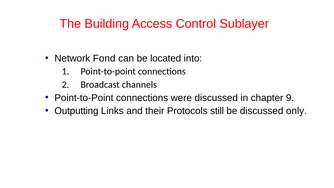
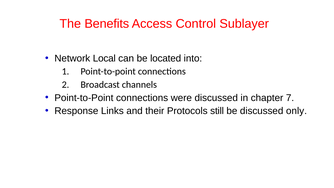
Building: Building -> Benefits
Fond: Fond -> Local
9: 9 -> 7
Outputting: Outputting -> Response
